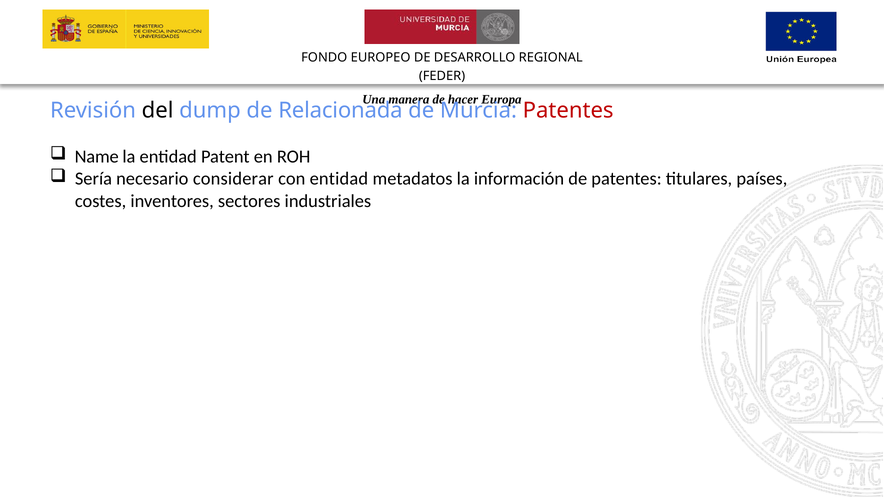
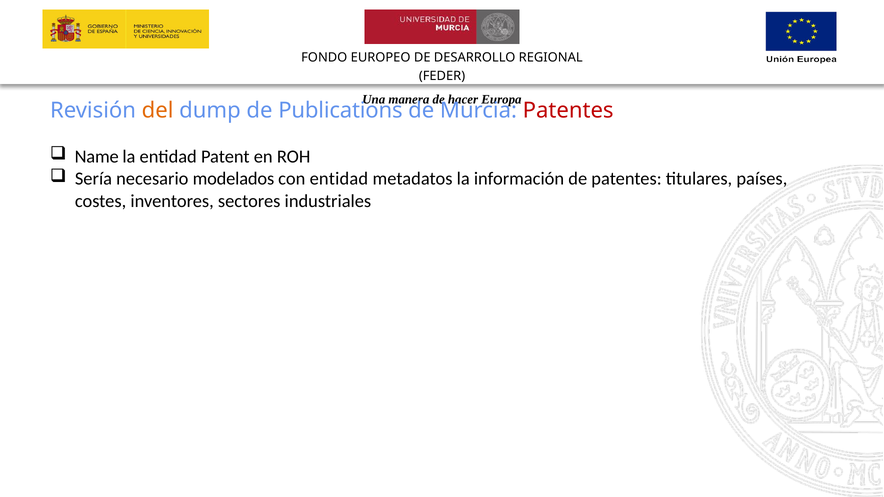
del colour: black -> orange
Relacionada: Relacionada -> Publications
considerar: considerar -> modelados
